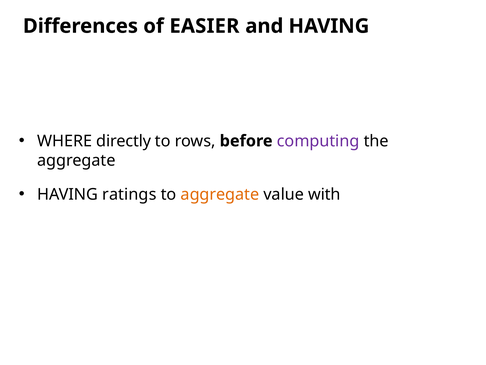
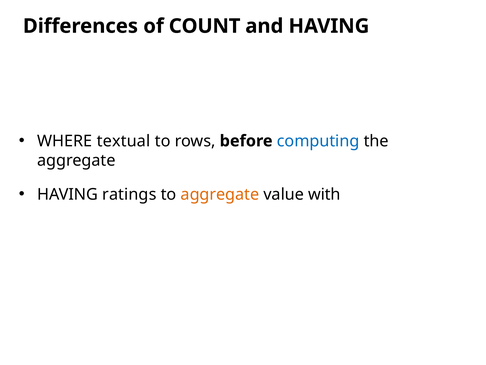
EASIER: EASIER -> COUNT
directly: directly -> textual
computing colour: purple -> blue
